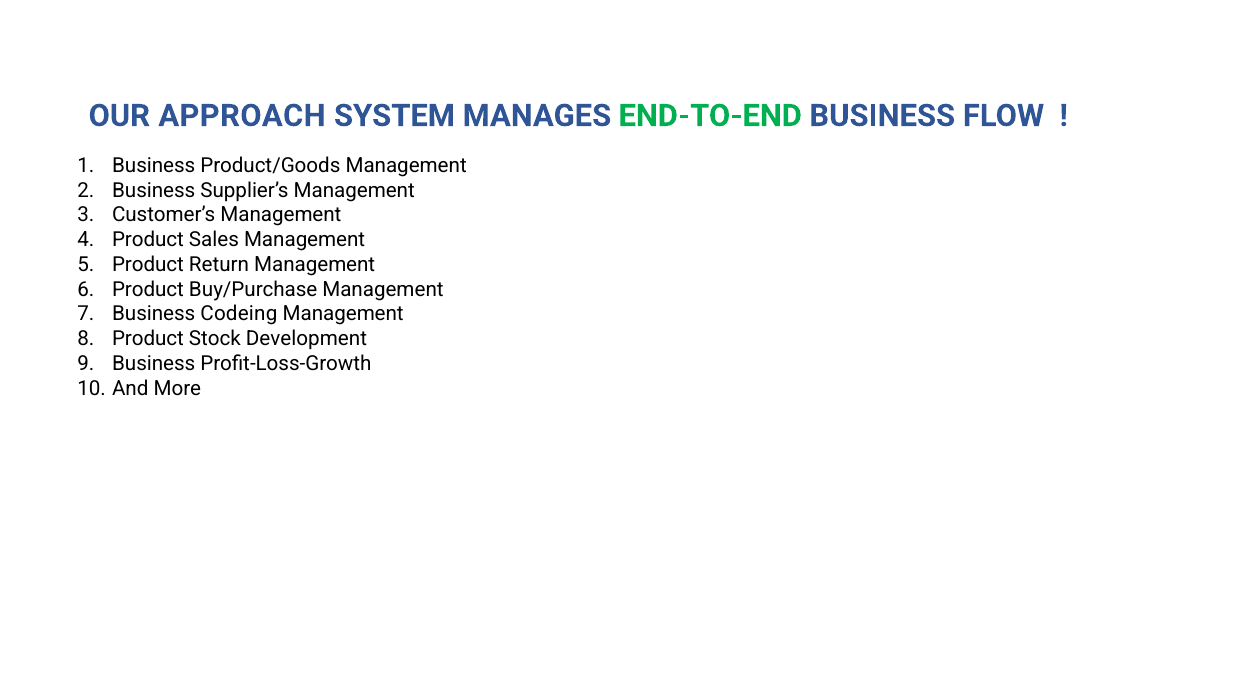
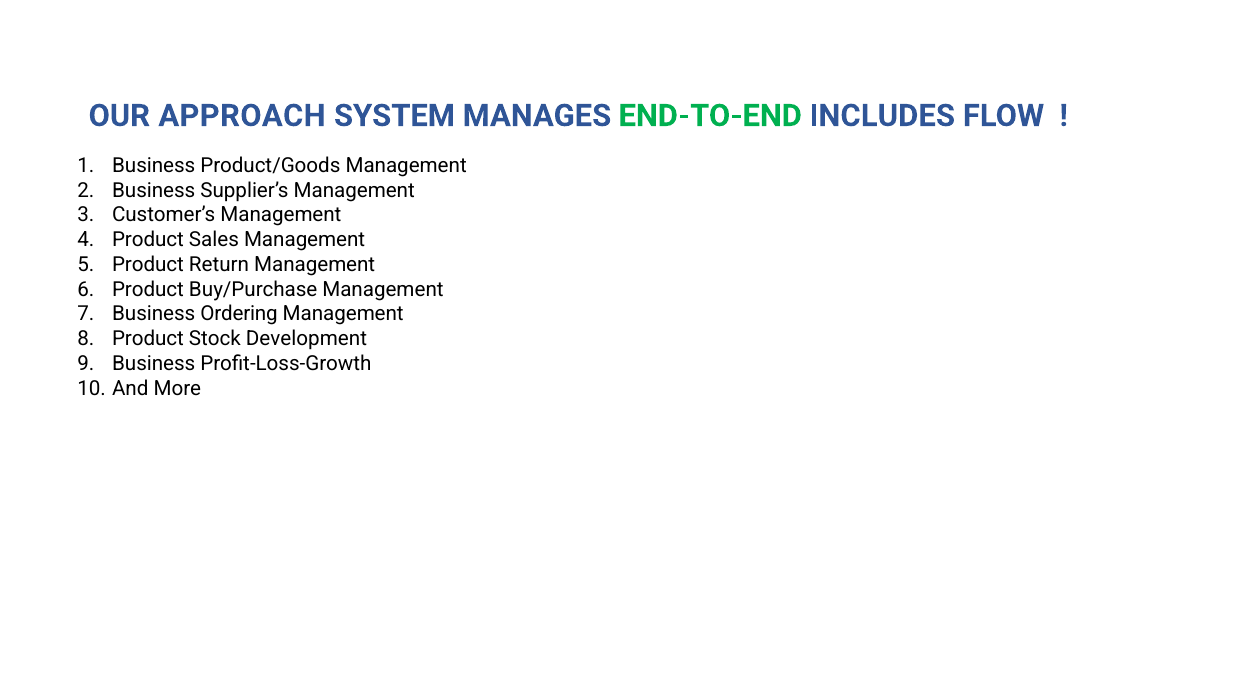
END-TO-END BUSINESS: BUSINESS -> INCLUDES
Codeing: Codeing -> Ordering
